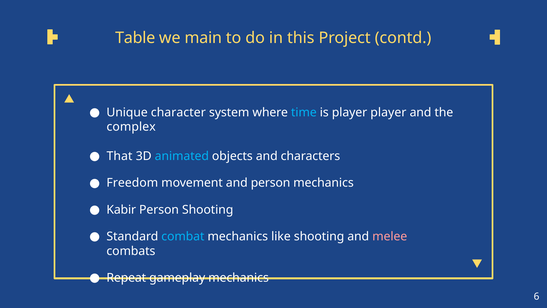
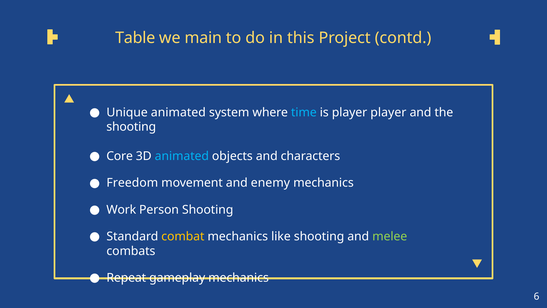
Unique character: character -> animated
complex at (131, 127): complex -> shooting
That: That -> Core
and person: person -> enemy
Kabir: Kabir -> Work
combat colour: light blue -> yellow
melee colour: pink -> light green
